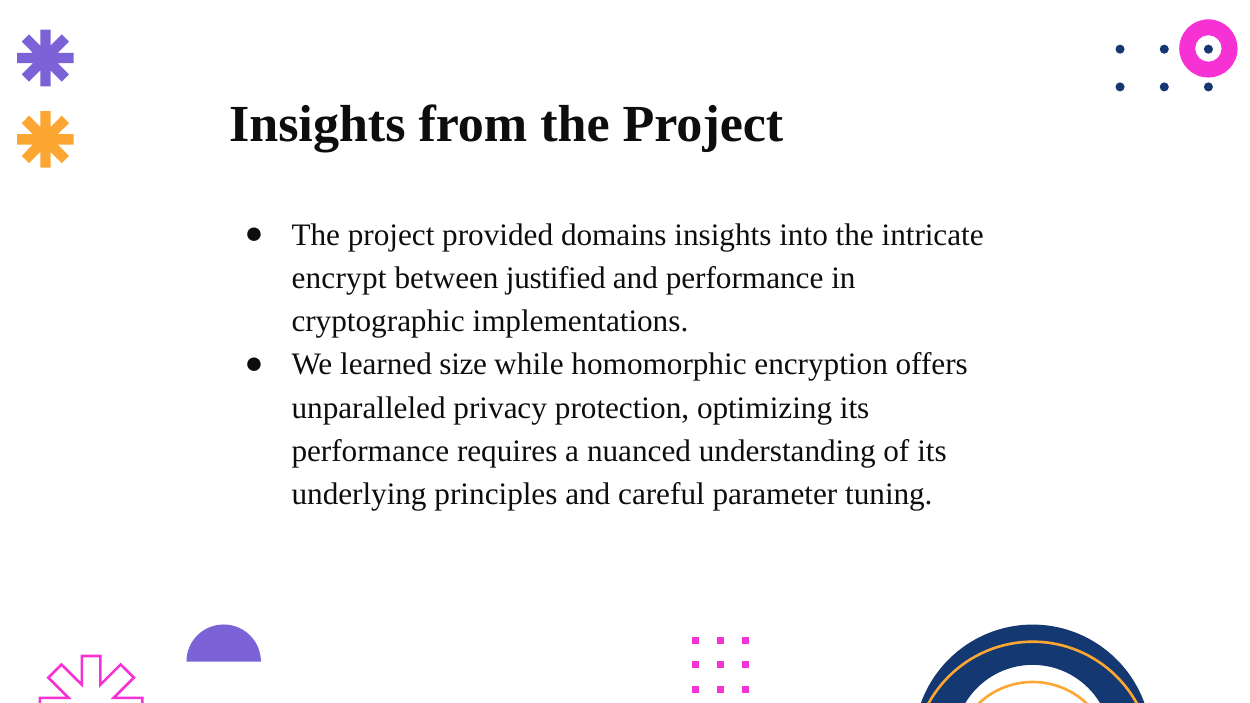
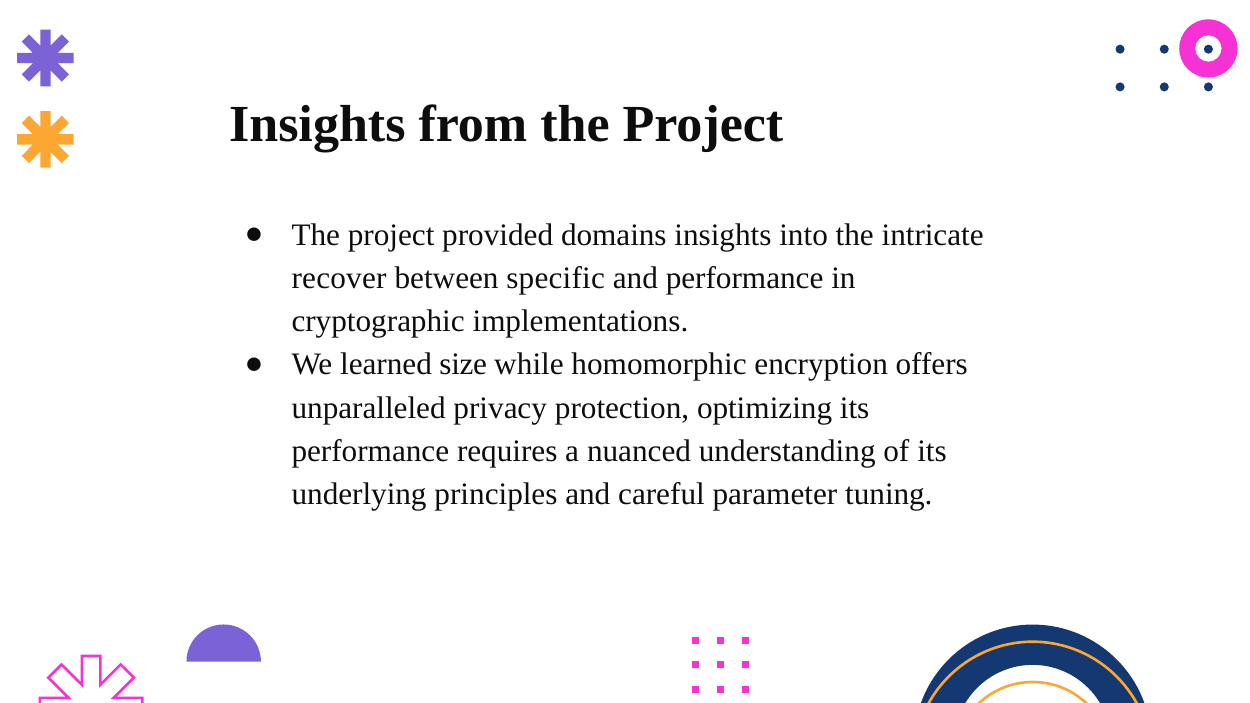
encrypt: encrypt -> recover
justified: justified -> specific
